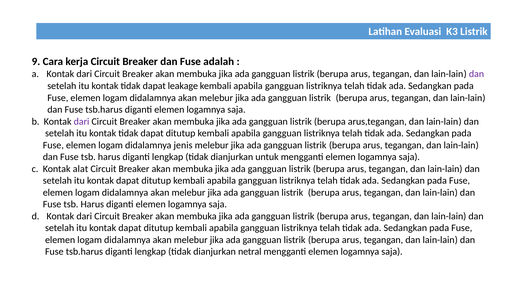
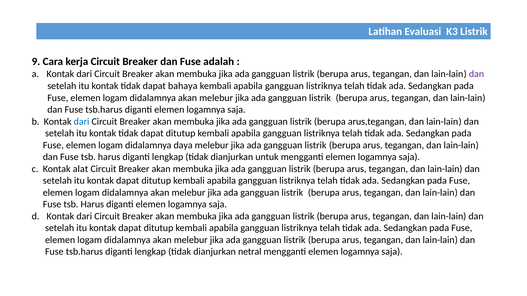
leakage: leakage -> bahaya
dari at (82, 122) colour: purple -> blue
jenis: jenis -> daya
